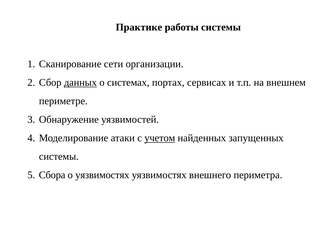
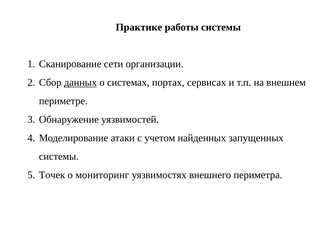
учетом underline: present -> none
Сбора: Сбора -> Точек
о уязвимостях: уязвимостях -> мониторинг
